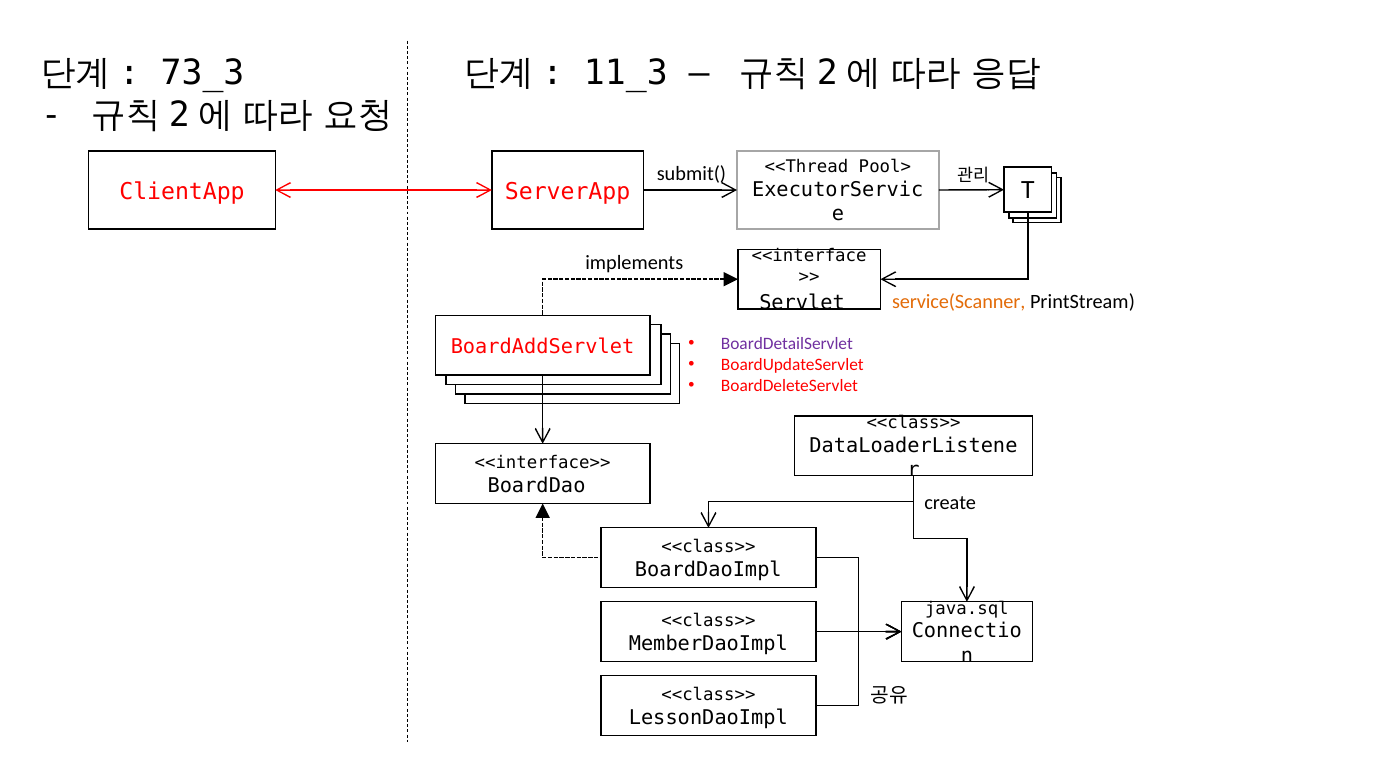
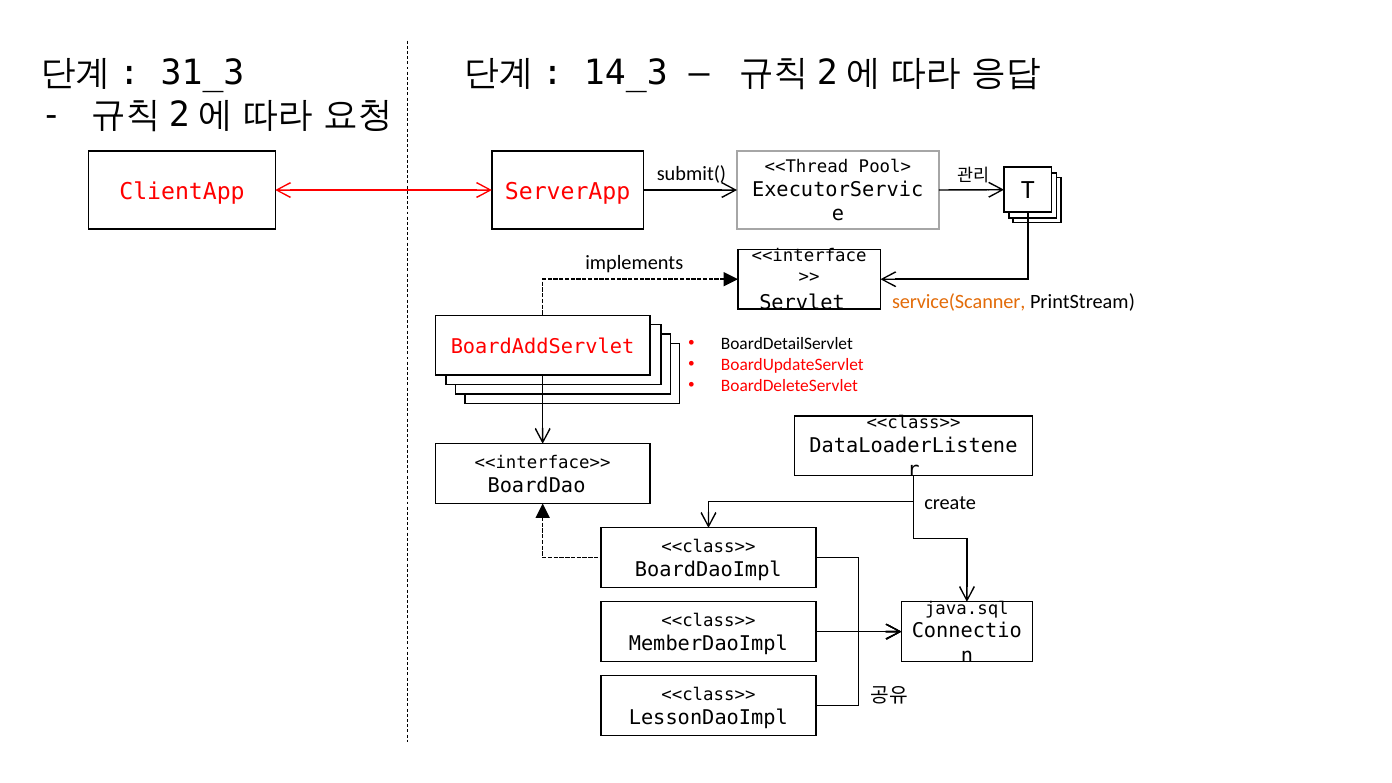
73_3: 73_3 -> 31_3
11_3: 11_3 -> 14_3
BoardDetailServlet colour: purple -> black
